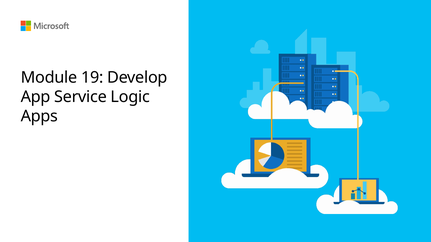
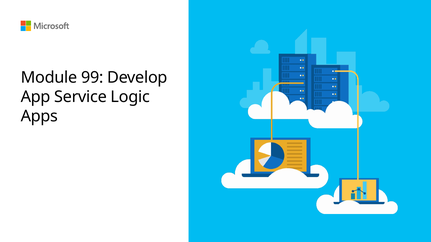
19: 19 -> 99
